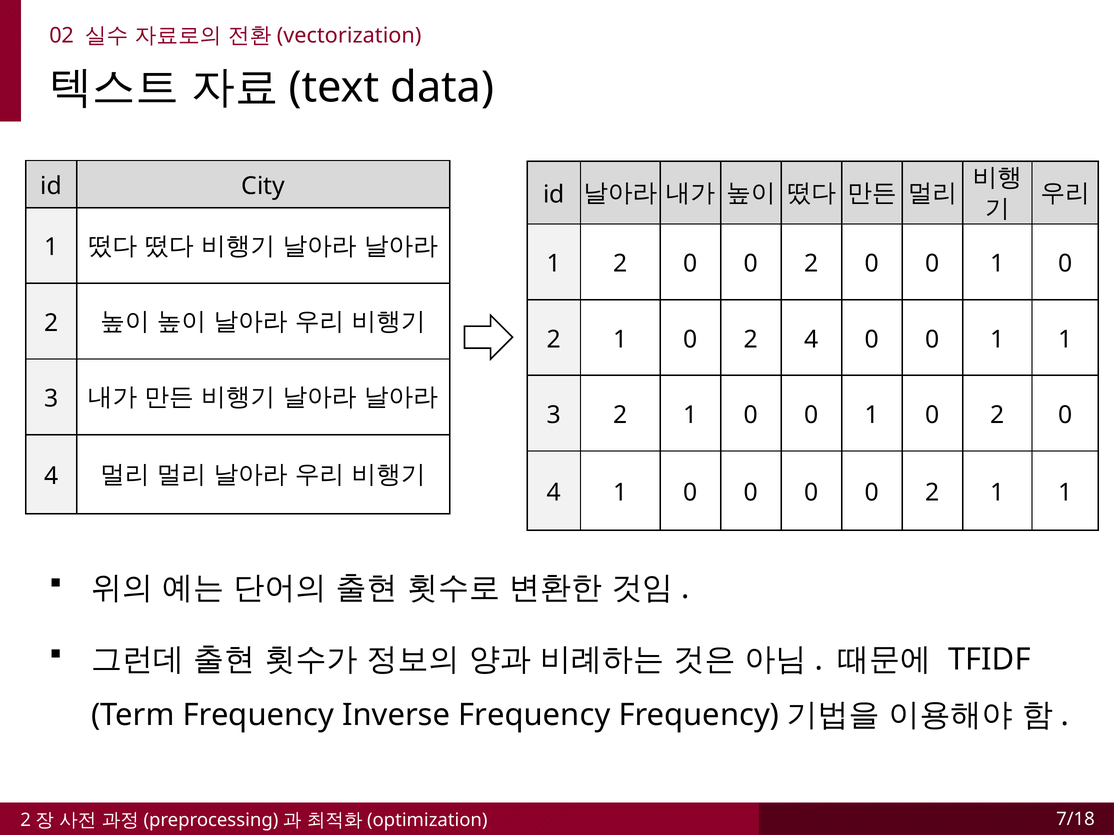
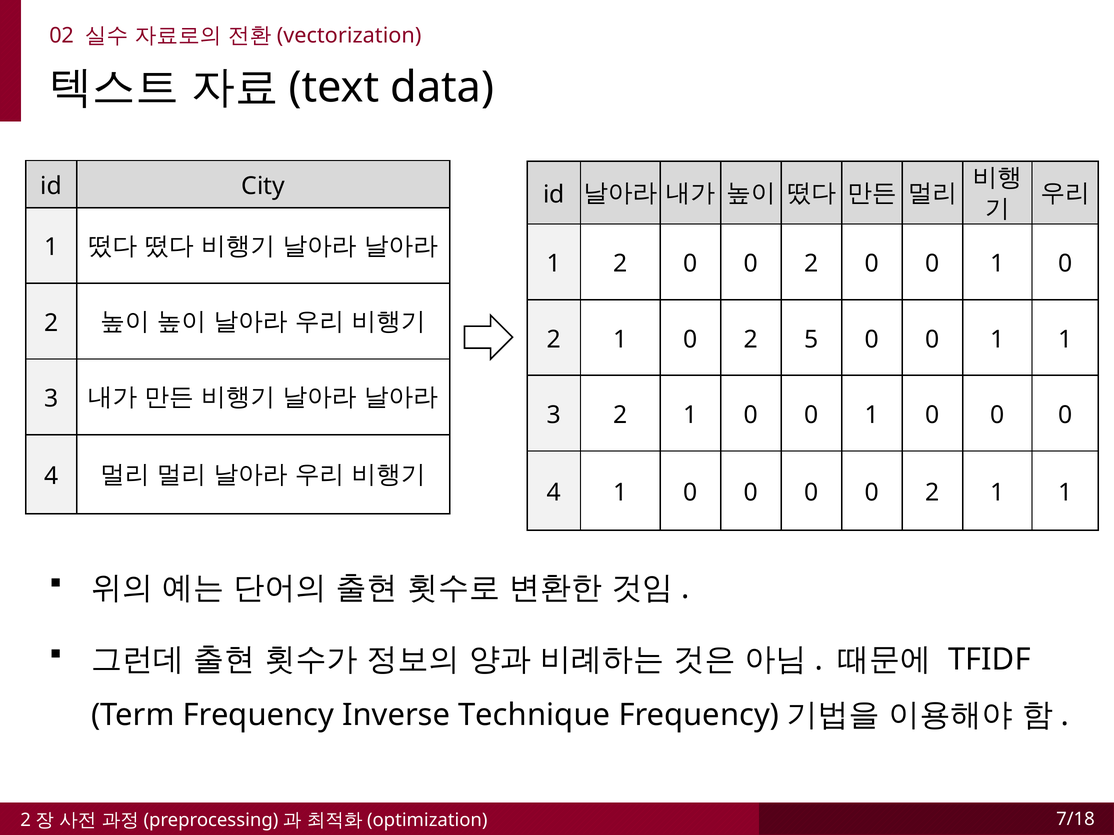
2 4: 4 -> 5
2 at (997, 415): 2 -> 0
Inverse Frequency: Frequency -> Technique
